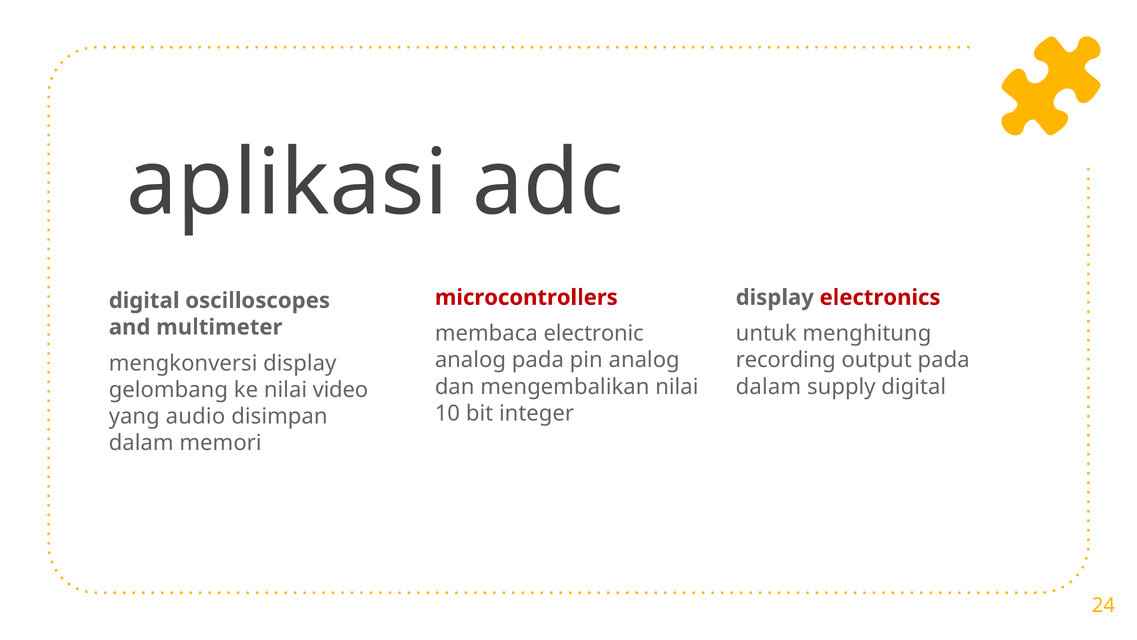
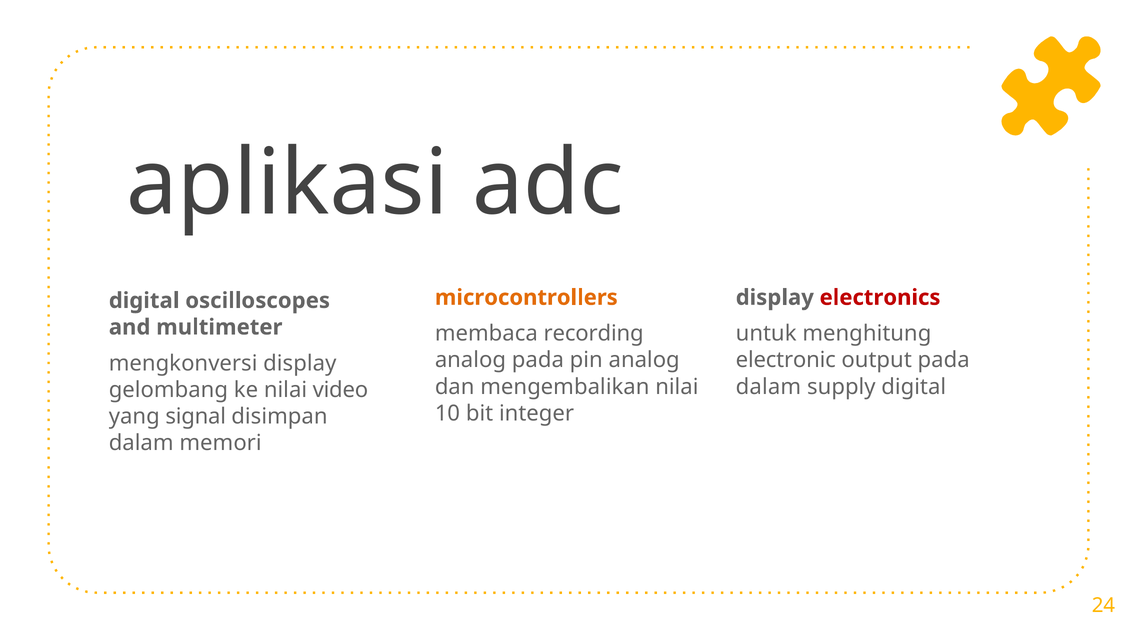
microcontrollers colour: red -> orange
electronic: electronic -> recording
recording: recording -> electronic
audio: audio -> signal
